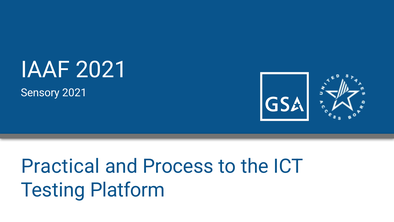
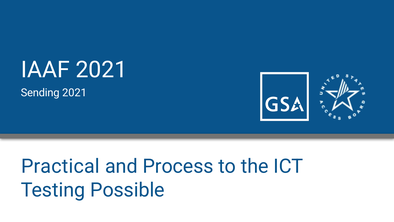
Sensory: Sensory -> Sending
Platform: Platform -> Possible
